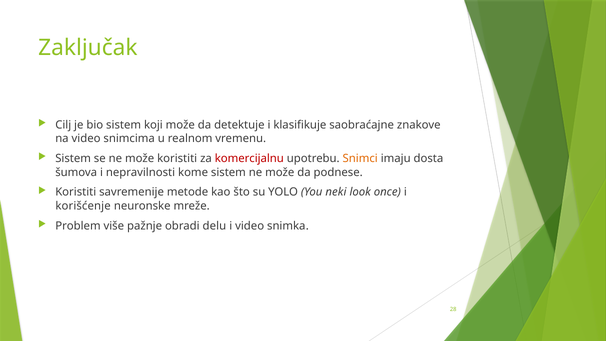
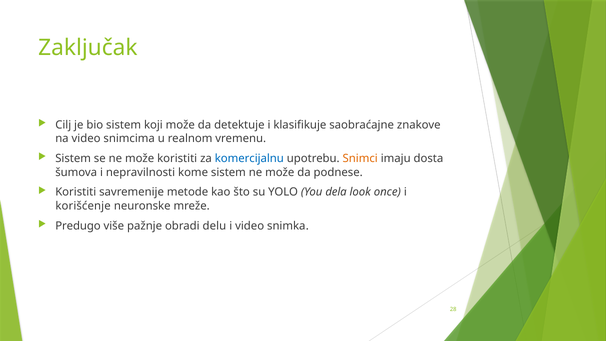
komercijalnu colour: red -> blue
neki: neki -> dela
Problem: Problem -> Predugo
